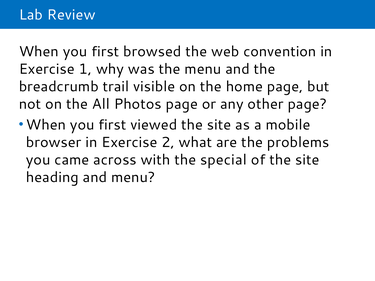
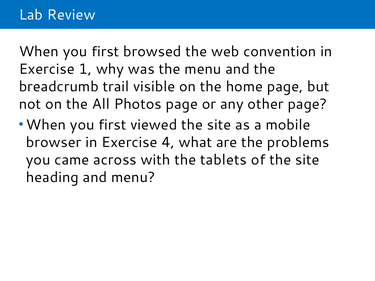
2: 2 -> 4
special: special -> tablets
